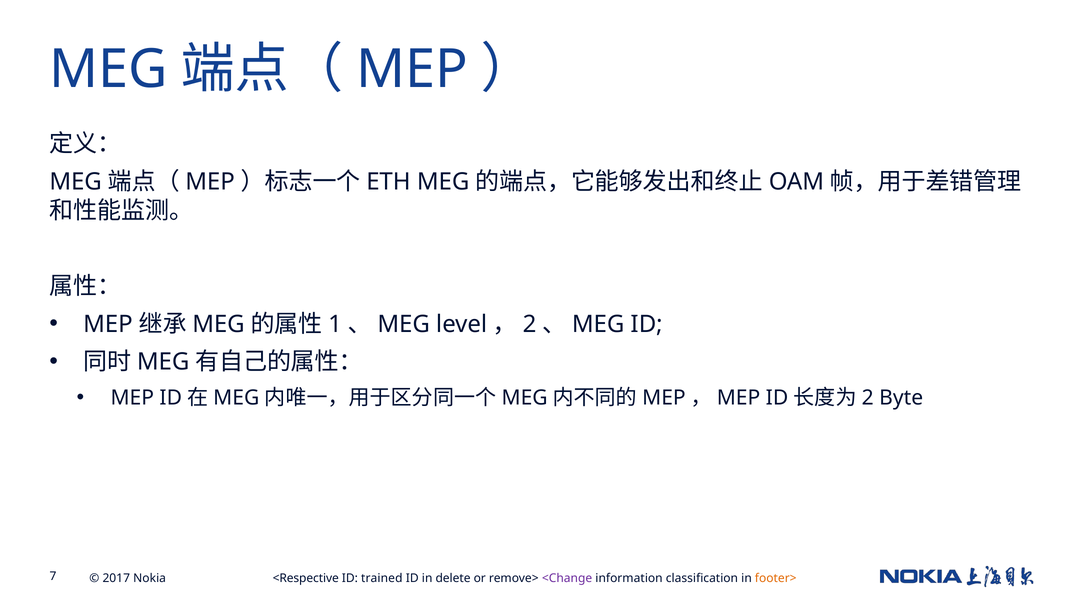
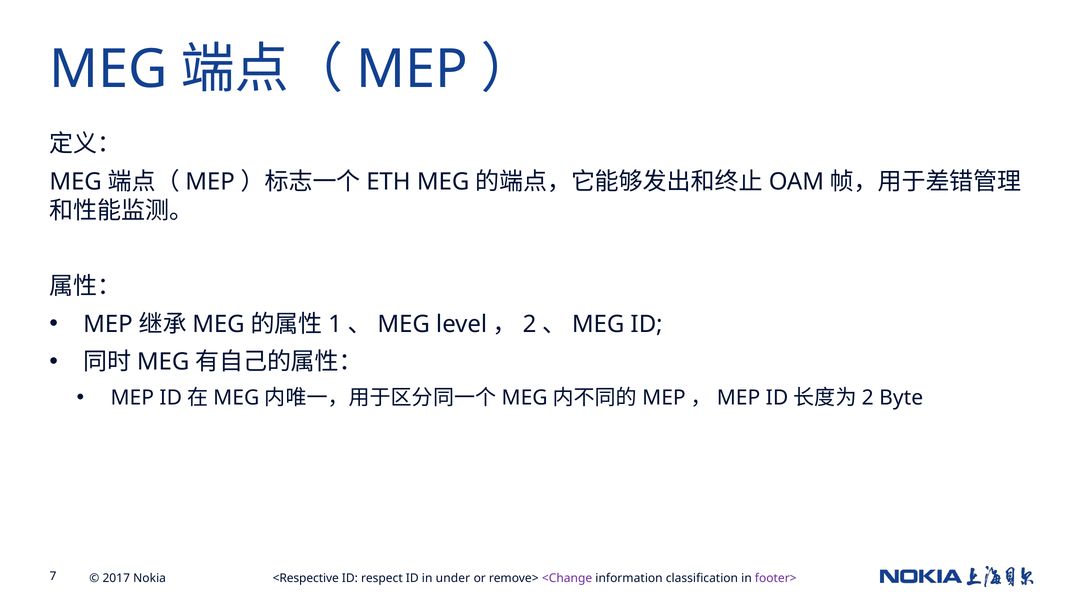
trained: trained -> respect
delete: delete -> under
footer> colour: orange -> purple
